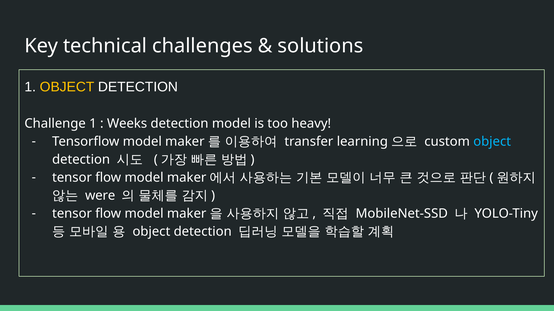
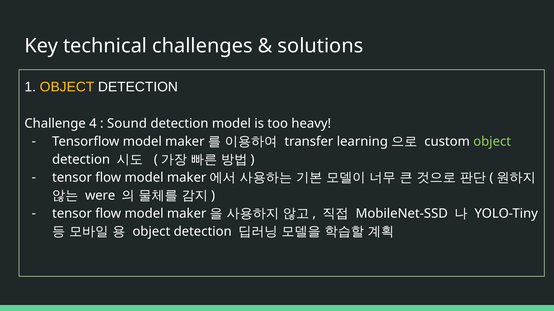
Challenge 1: 1 -> 4
Weeks: Weeks -> Sound
object at (492, 142) colour: light blue -> light green
